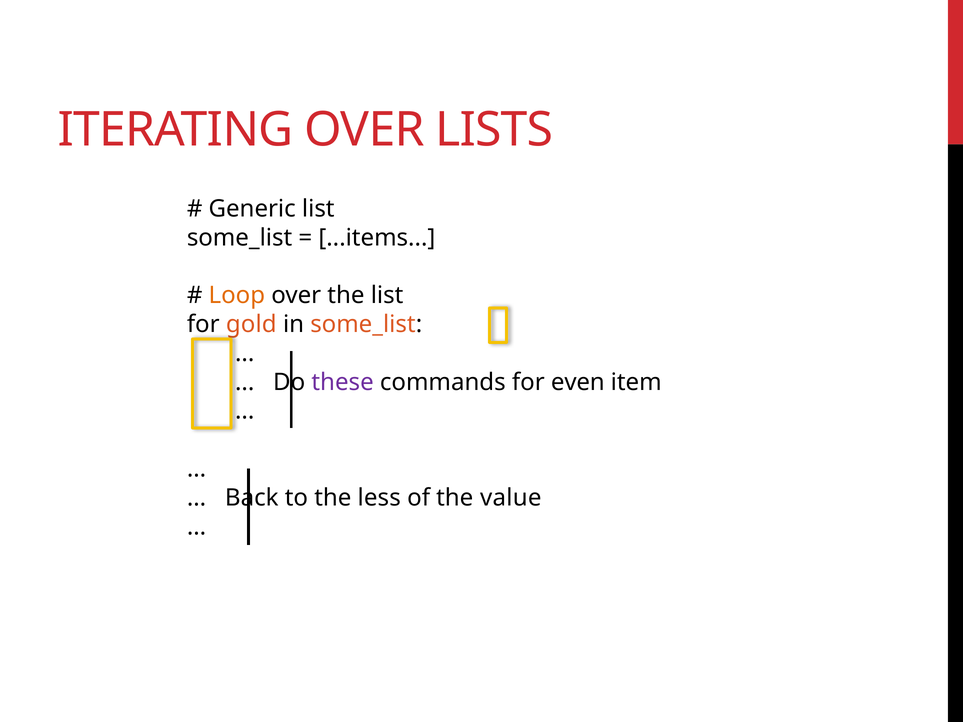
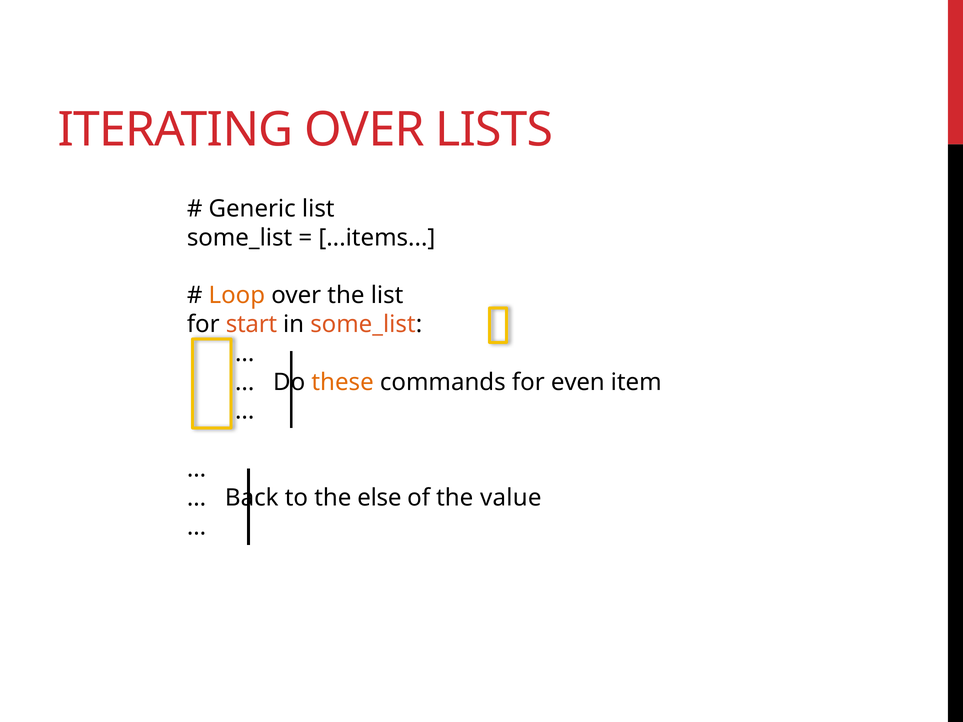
gold: gold -> start
these colour: purple -> orange
less: less -> else
